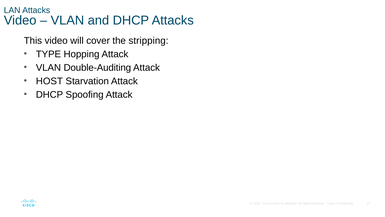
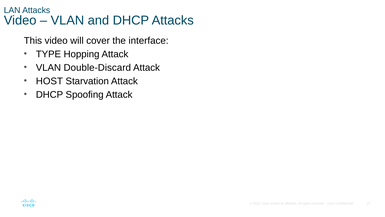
stripping: stripping -> interface
Double-Auditing: Double-Auditing -> Double-Discard
